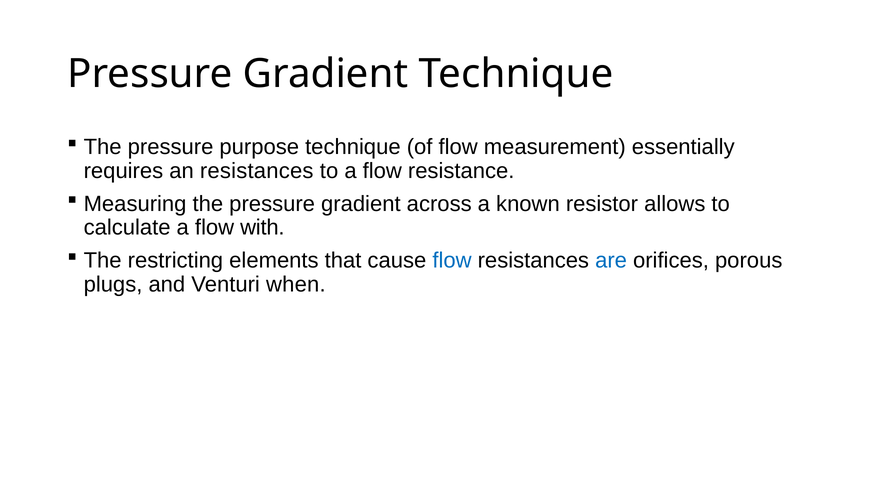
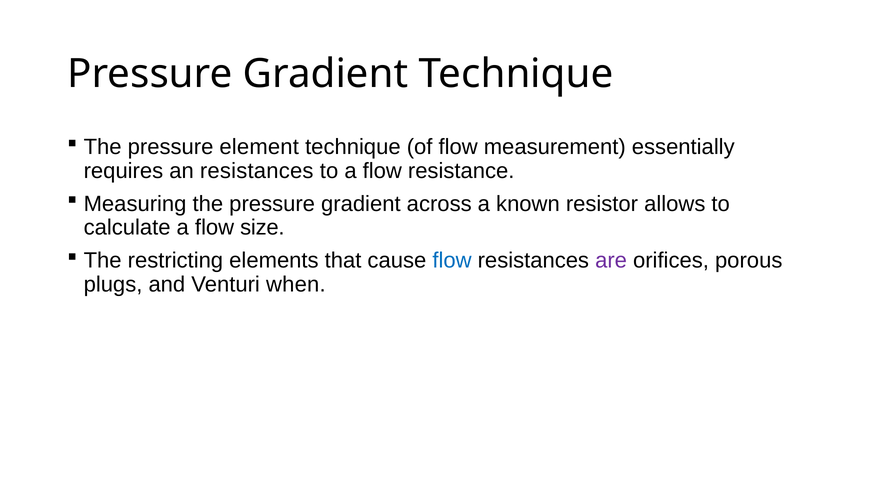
purpose: purpose -> element
with: with -> size
are colour: blue -> purple
